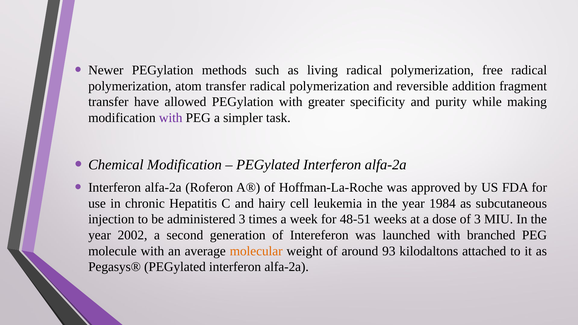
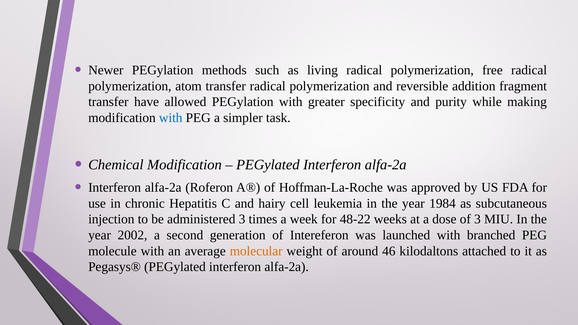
with at (171, 118) colour: purple -> blue
48-51: 48-51 -> 48-22
93: 93 -> 46
